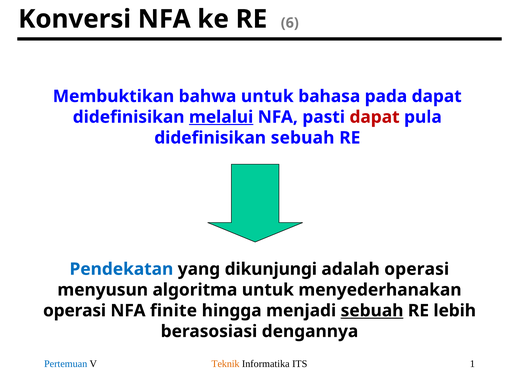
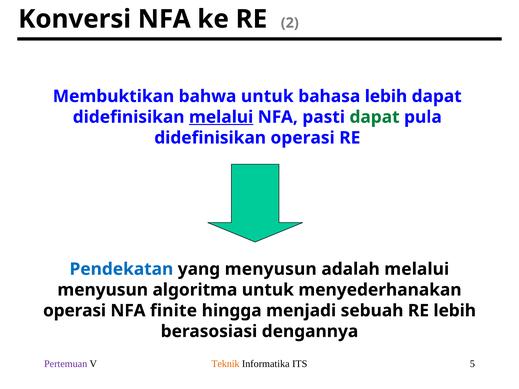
6: 6 -> 2
bahasa pada: pada -> lebih
dapat at (375, 117) colour: red -> green
didefinisikan sebuah: sebuah -> operasi
yang dikunjungi: dikunjungi -> menyusun
adalah operasi: operasi -> melalui
sebuah at (372, 311) underline: present -> none
Pertemuan colour: blue -> purple
1: 1 -> 5
